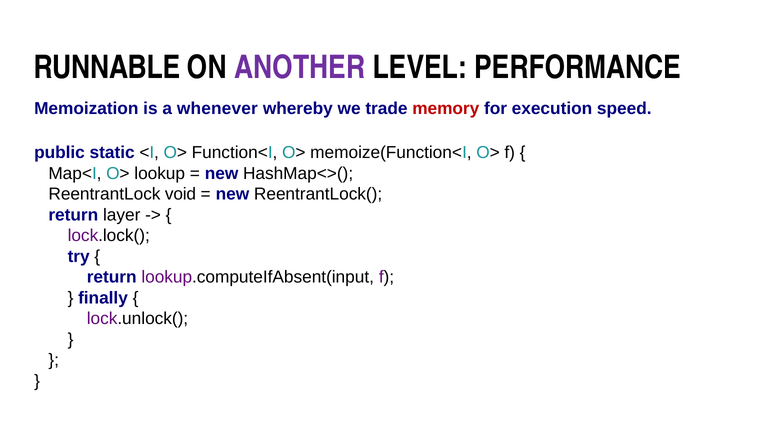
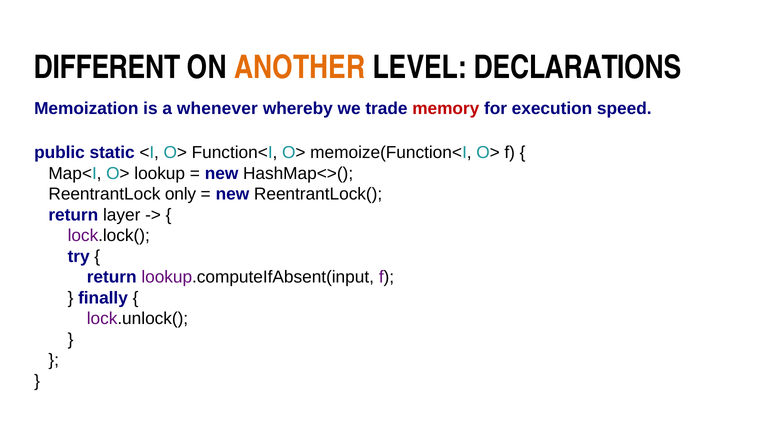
RUNNABLE: RUNNABLE -> DIFFERENT
ANOTHER colour: purple -> orange
PERFORMANCE: PERFORMANCE -> DECLARATIONS
void: void -> only
